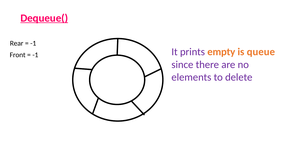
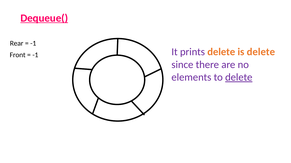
prints empty: empty -> delete
is queue: queue -> delete
delete at (239, 78) underline: none -> present
